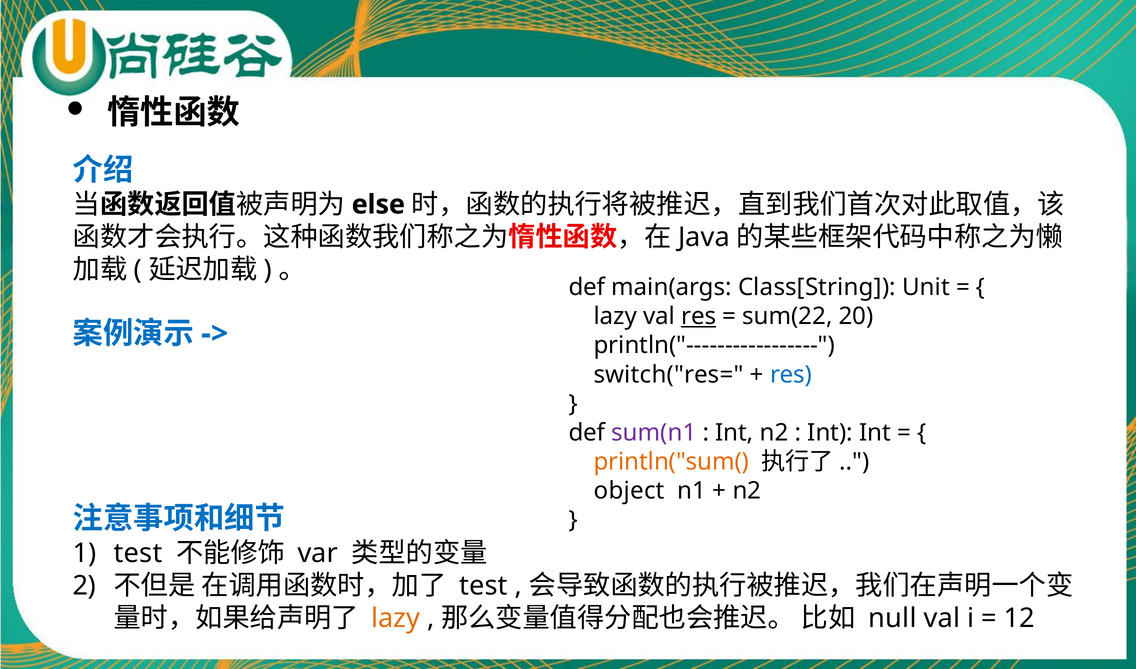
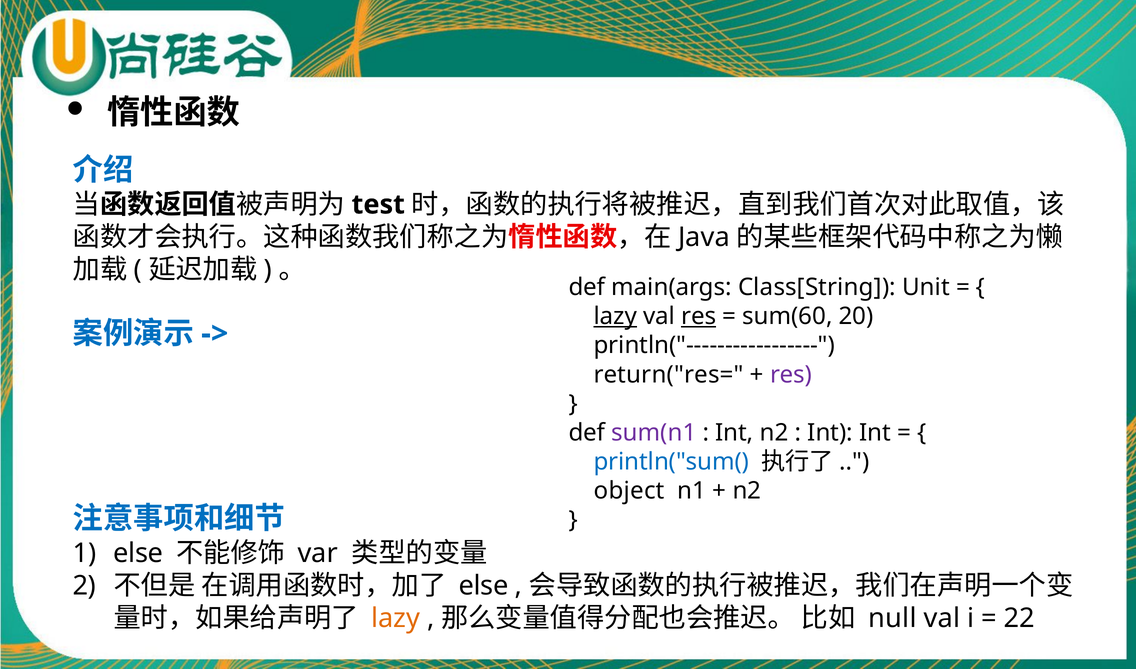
else: else -> test
lazy at (615, 316) underline: none -> present
sum(22: sum(22 -> sum(60
switch("res=: switch("res= -> return("res=
res at (791, 374) colour: blue -> purple
println("sum( colour: orange -> blue
test at (138, 553): test -> else
test at (483, 586): test -> else
12: 12 -> 22
